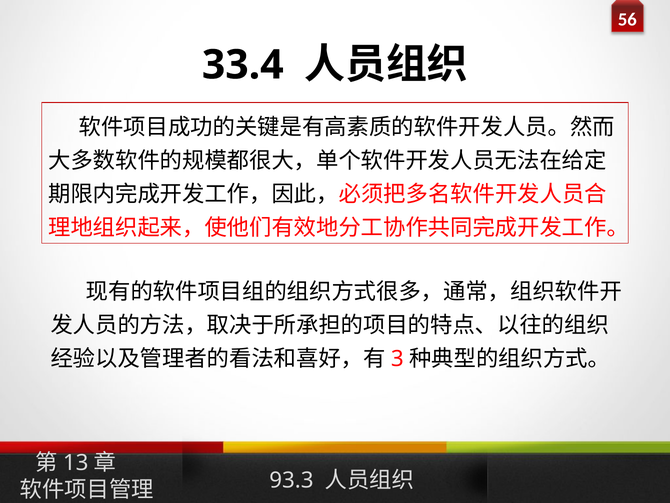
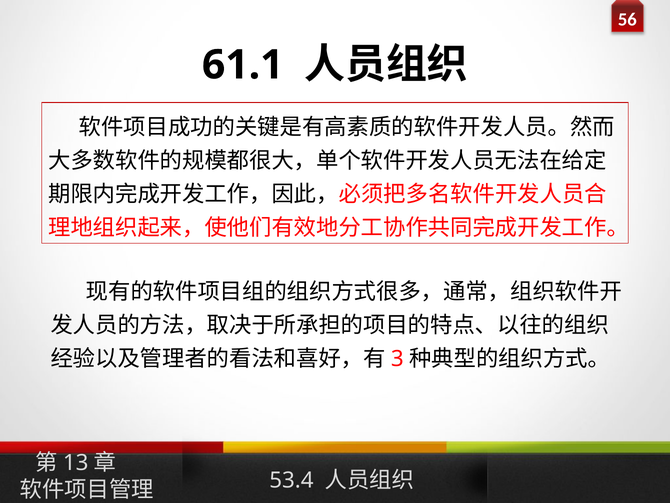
33.4: 33.4 -> 61.1
93.3: 93.3 -> 53.4
